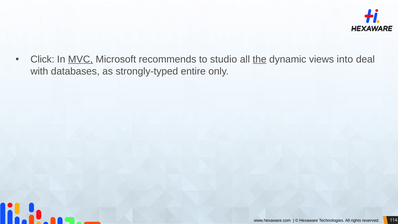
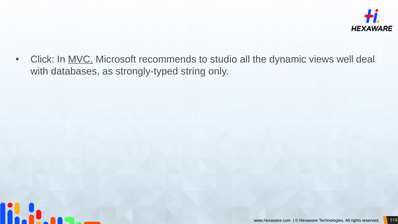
the underline: present -> none
into: into -> well
entire: entire -> string
